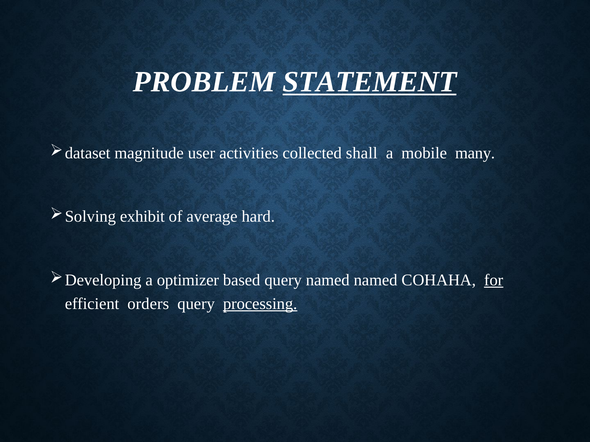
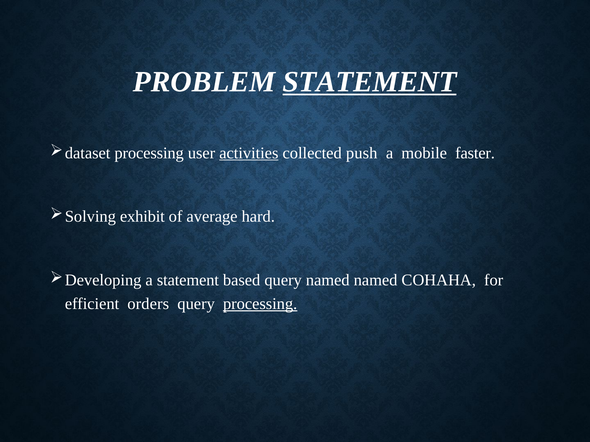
magnitude at (149, 153): magnitude -> processing
activities underline: none -> present
shall: shall -> push
many: many -> faster
a optimizer: optimizer -> statement
for underline: present -> none
